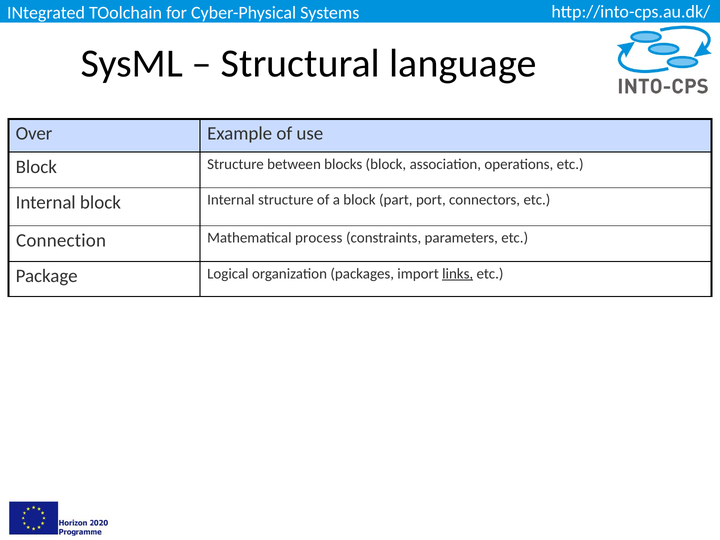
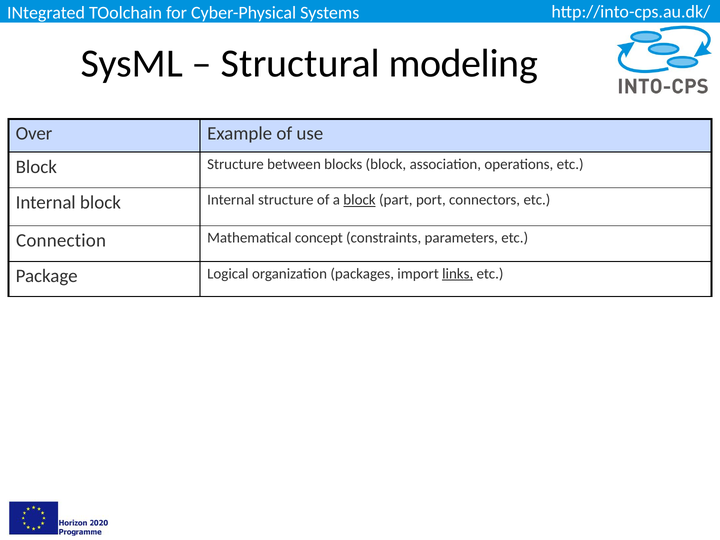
language: language -> modeling
block at (359, 200) underline: none -> present
process: process -> concept
